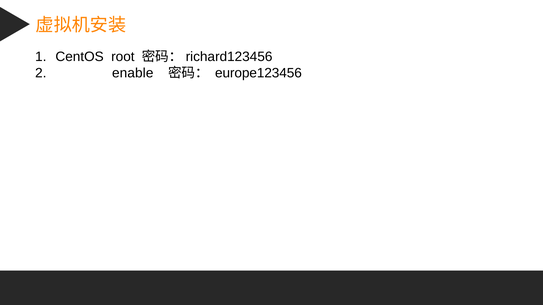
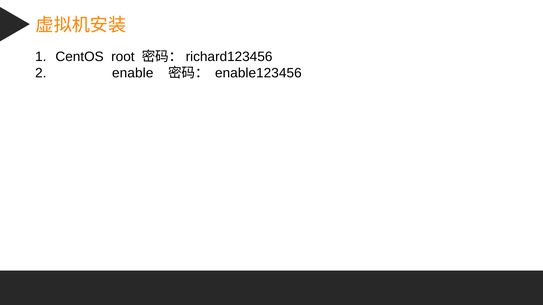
europe123456: europe123456 -> enable123456
